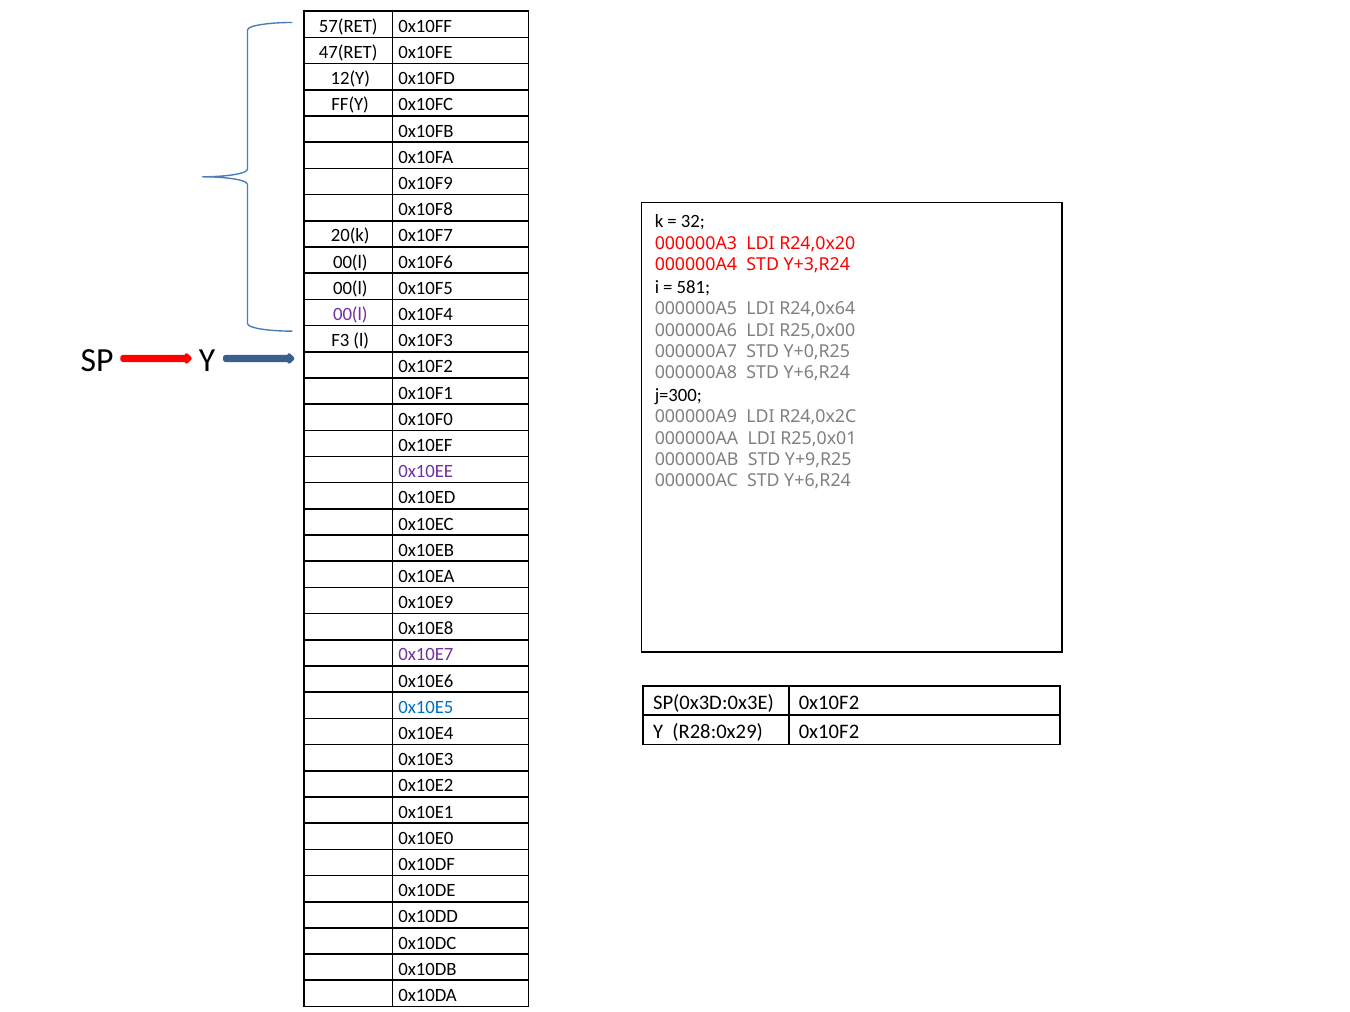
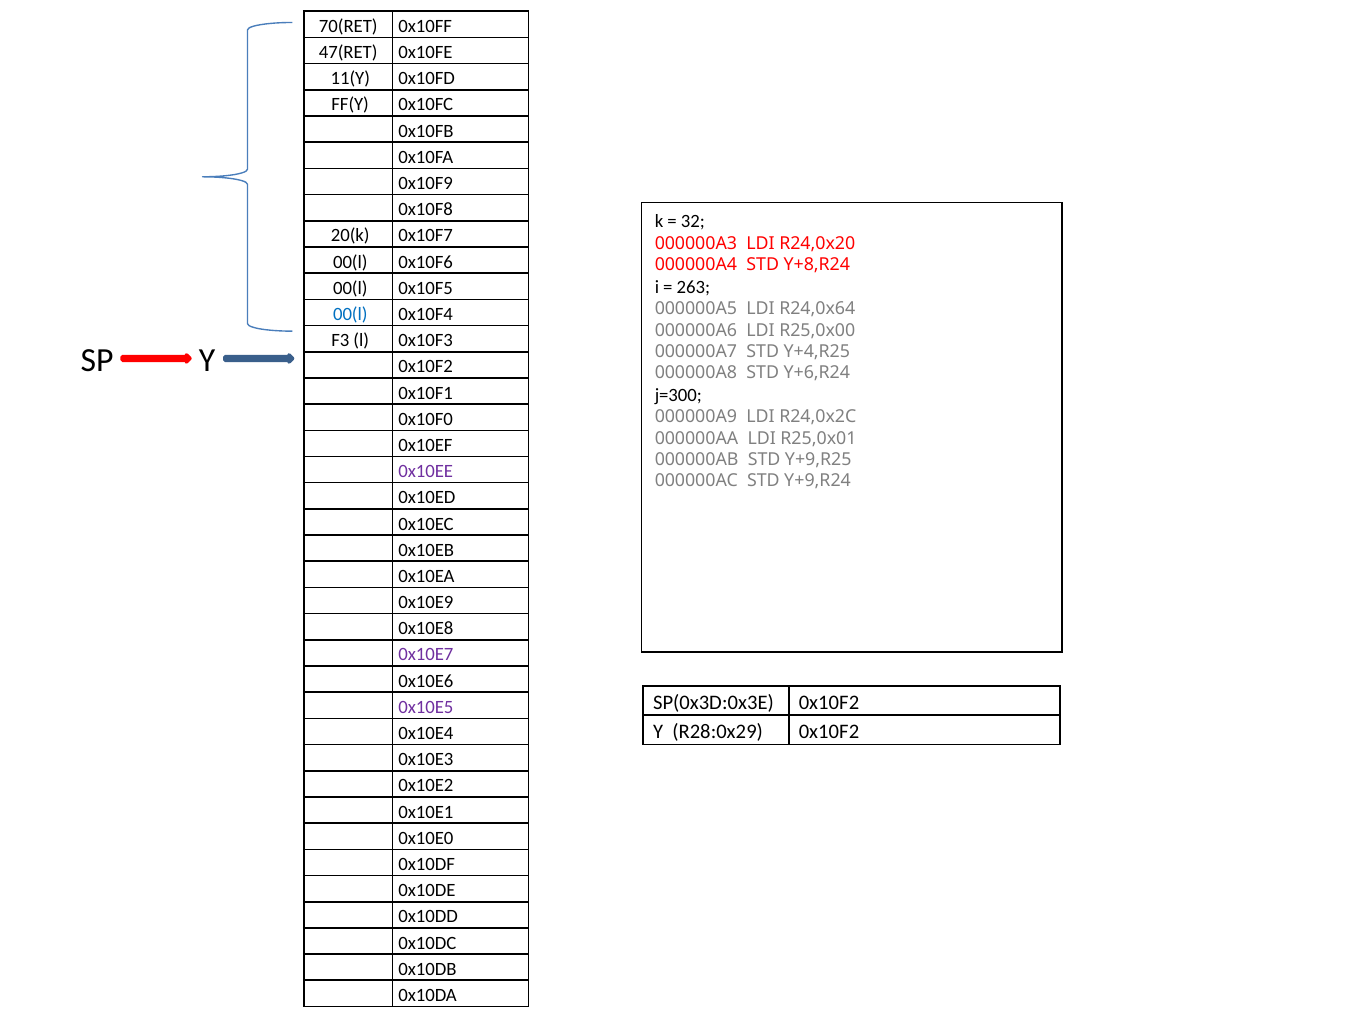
57(RET: 57(RET -> 70(RET
12(Y: 12(Y -> 11(Y
Y+3,R24: Y+3,R24 -> Y+8,R24
581: 581 -> 263
00(l at (350, 314) colour: purple -> blue
Y+0,R25: Y+0,R25 -> Y+4,R25
000000AC STD Y+6,R24: Y+6,R24 -> Y+9,R24
0x10E5 colour: blue -> purple
